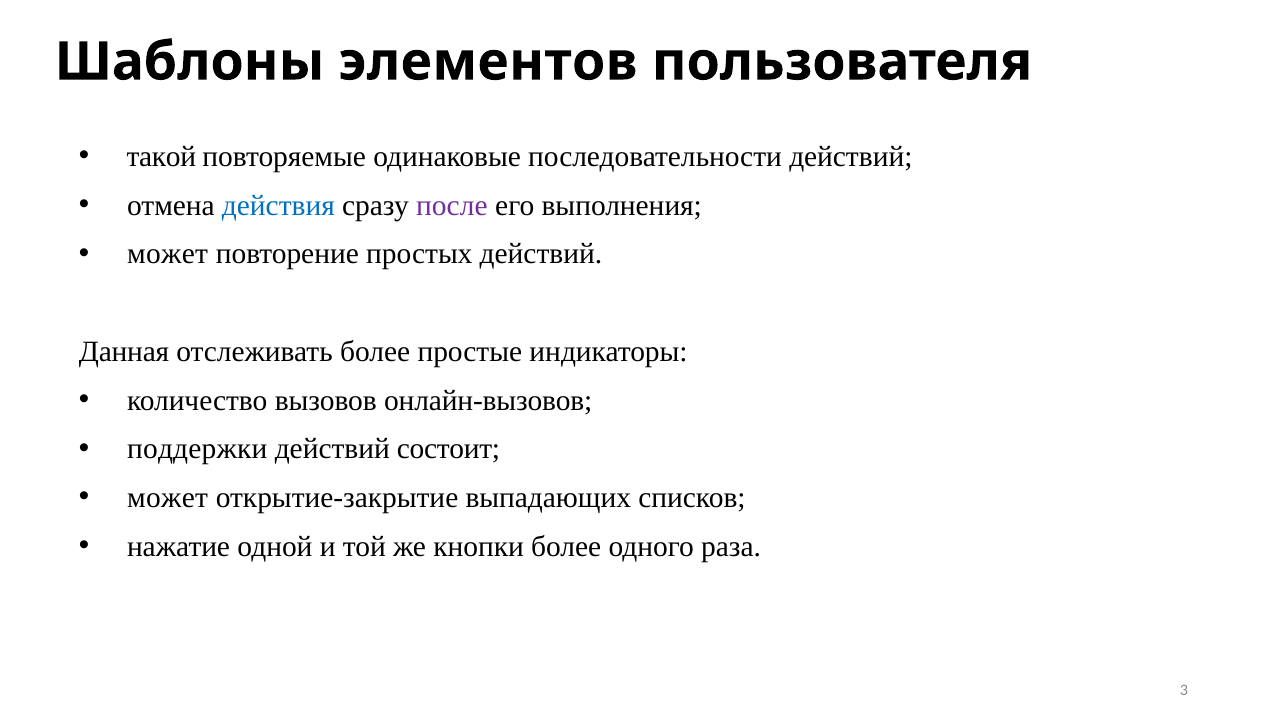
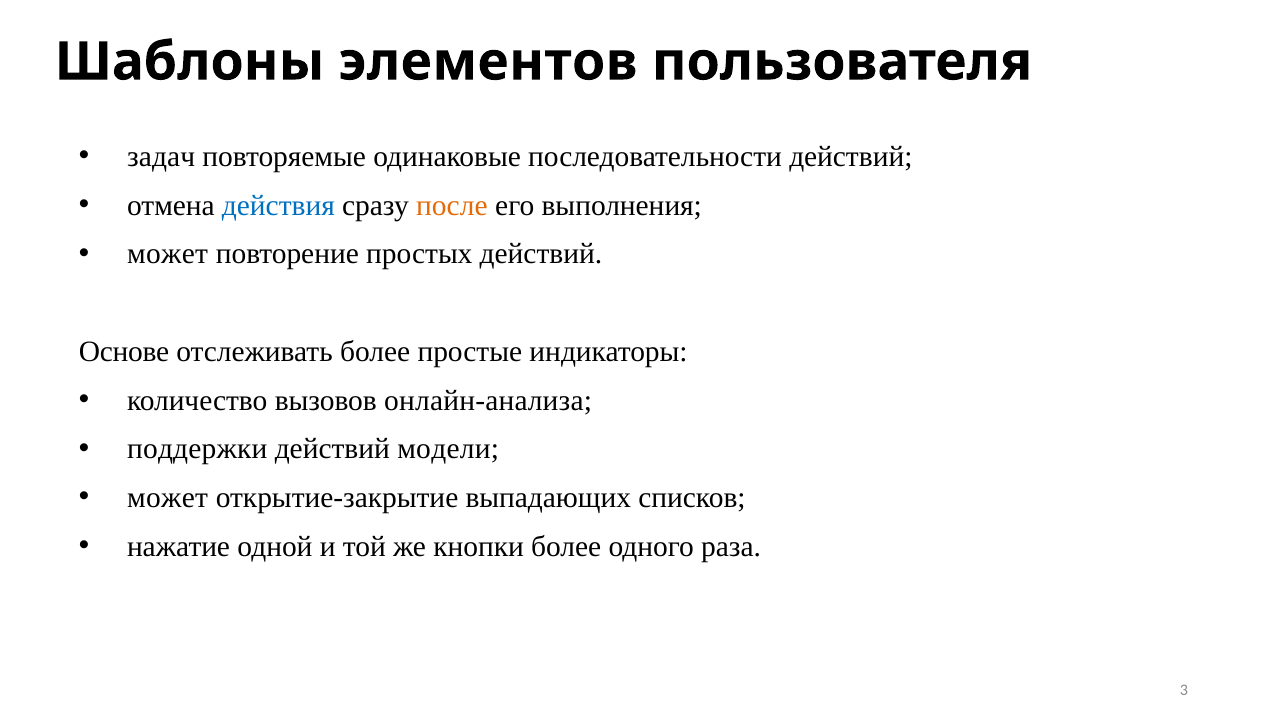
такой: такой -> задач
после colour: purple -> orange
Данная: Данная -> Основе
онлайн-вызовов: онлайн-вызовов -> онлайн-анализа
состоит: состоит -> модели
